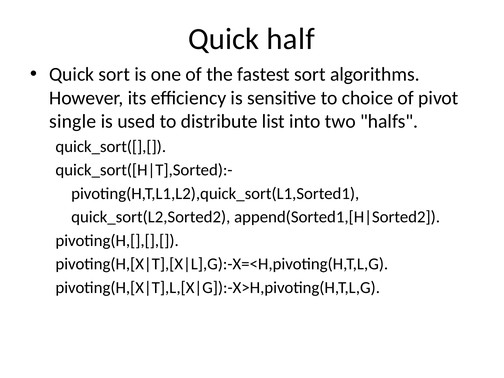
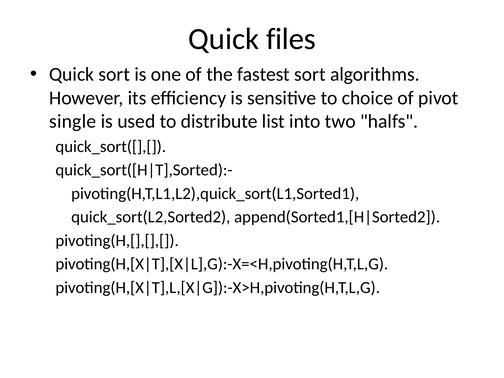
half: half -> files
